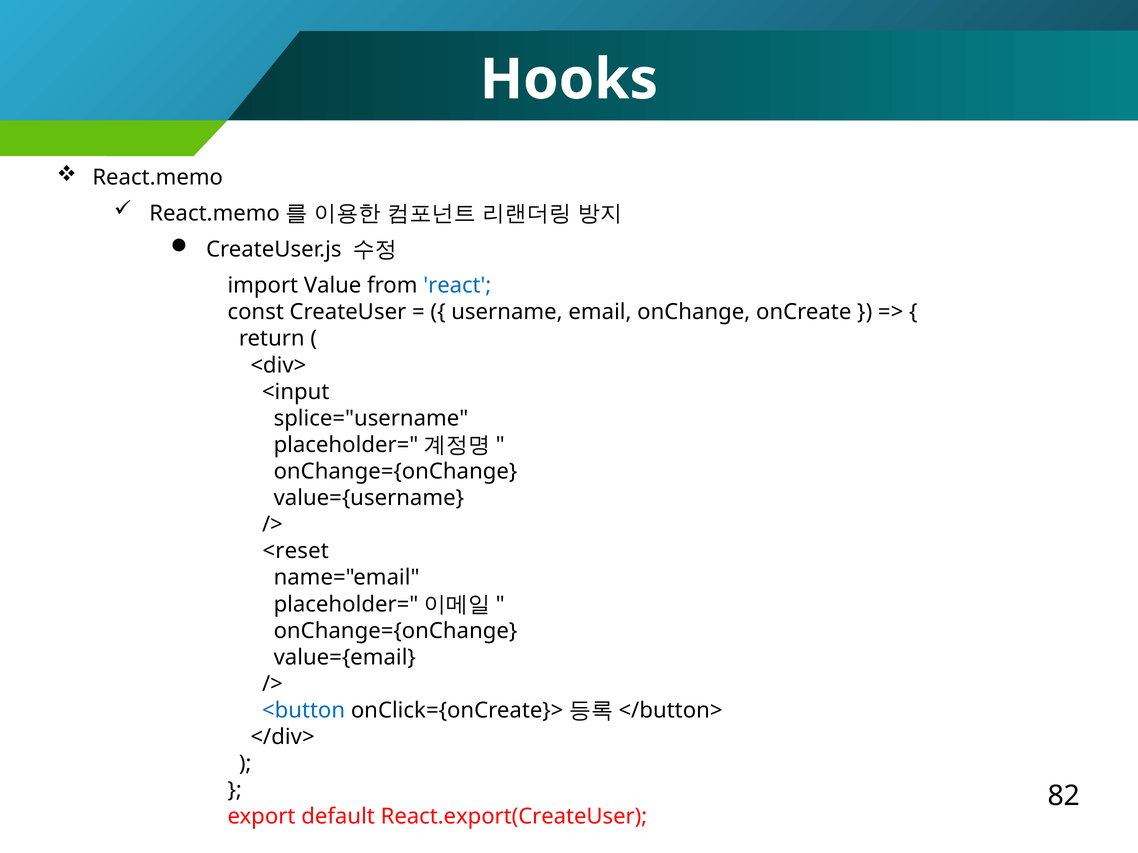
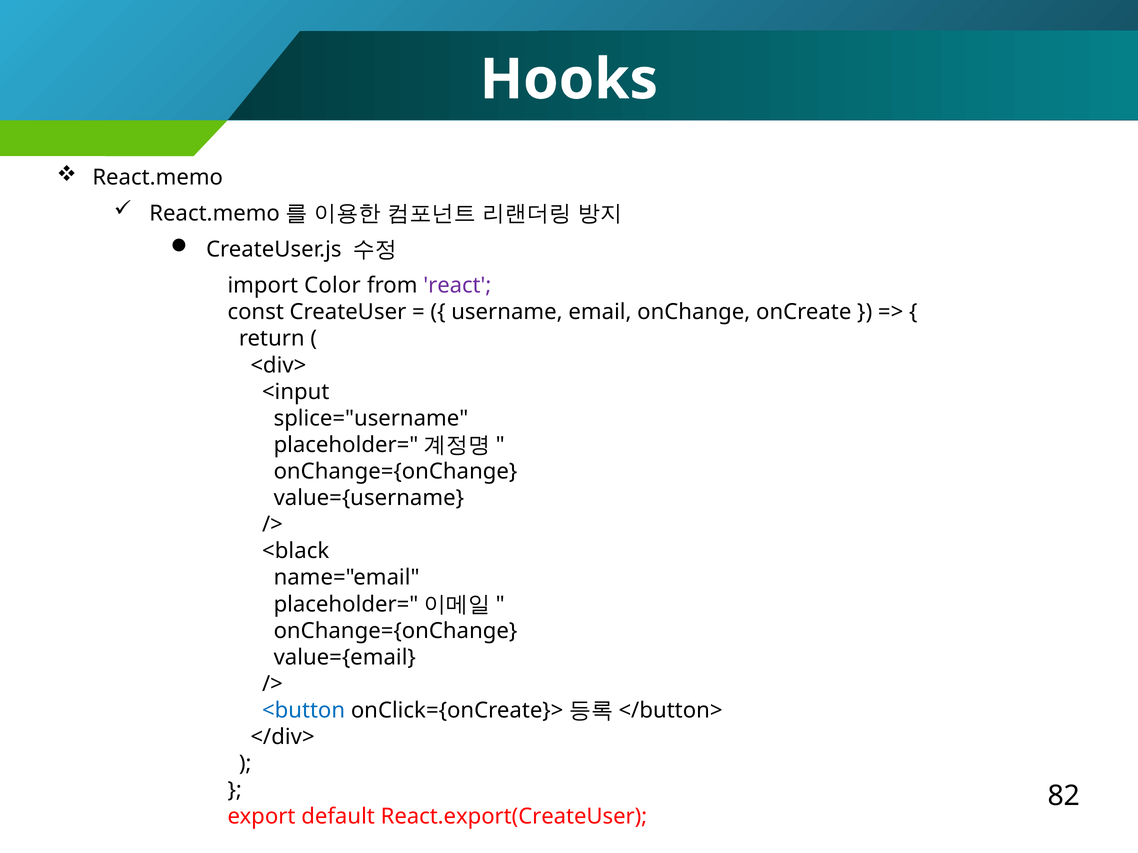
Value: Value -> Color
react colour: blue -> purple
<reset: <reset -> <black
